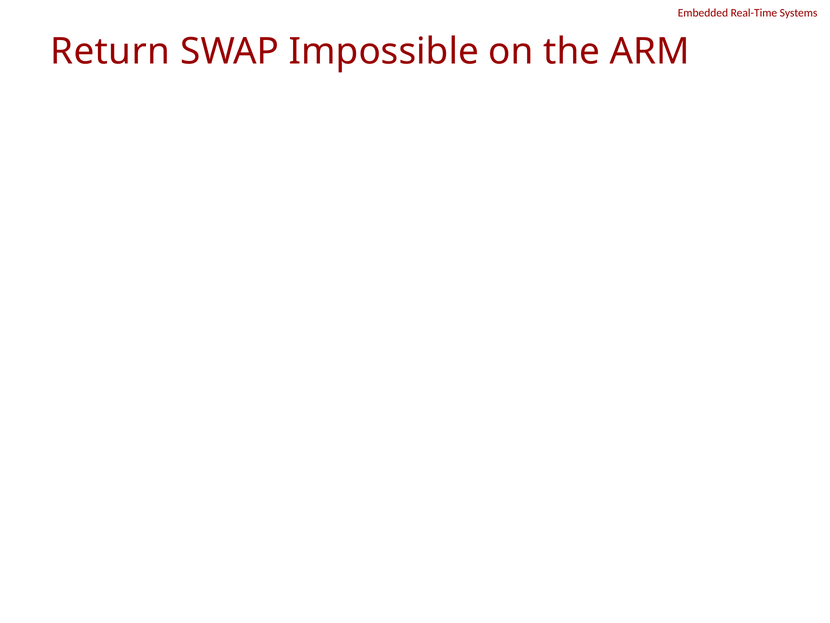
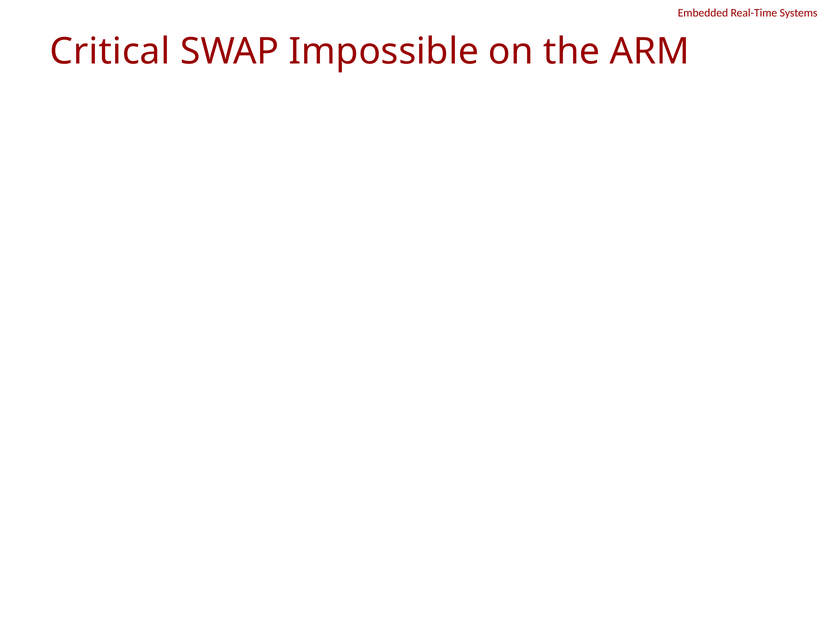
Return: Return -> Critical
